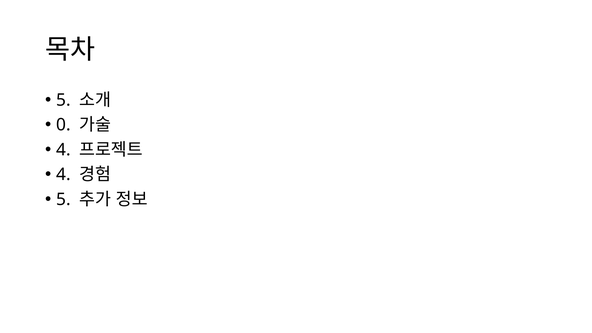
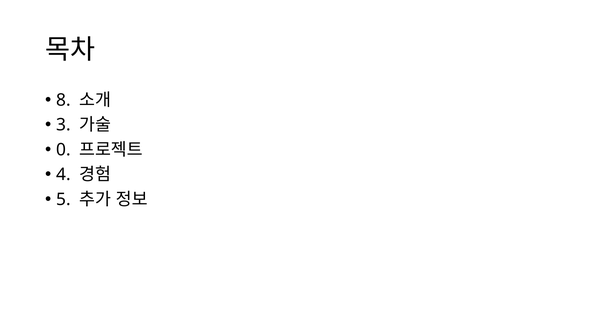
5 at (63, 100): 5 -> 8
0: 0 -> 3
4 at (63, 150): 4 -> 0
